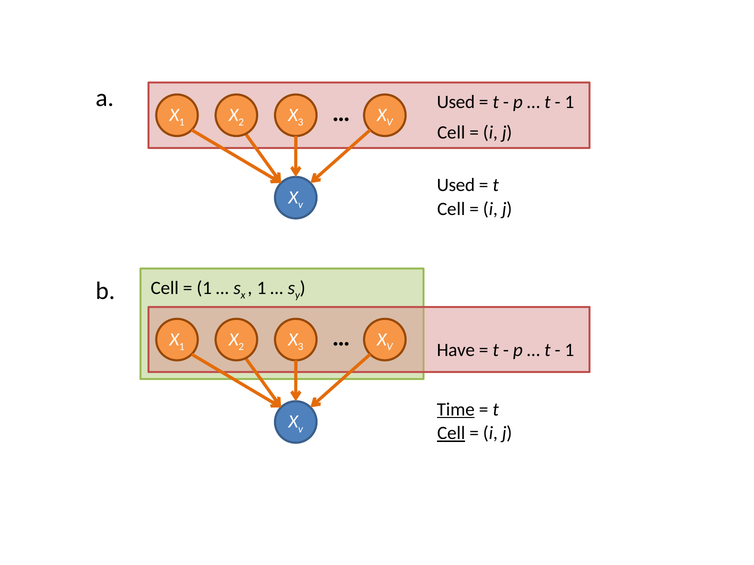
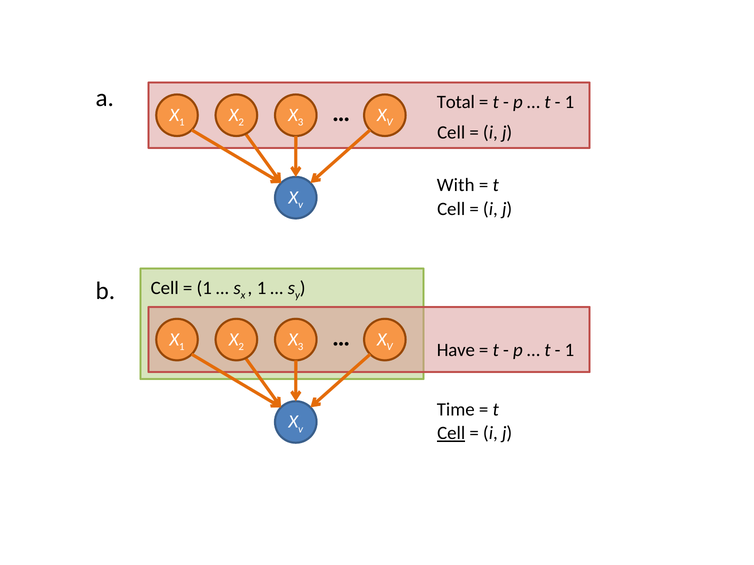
Used at (456, 102): Used -> Total
Used at (456, 185): Used -> With
Time underline: present -> none
